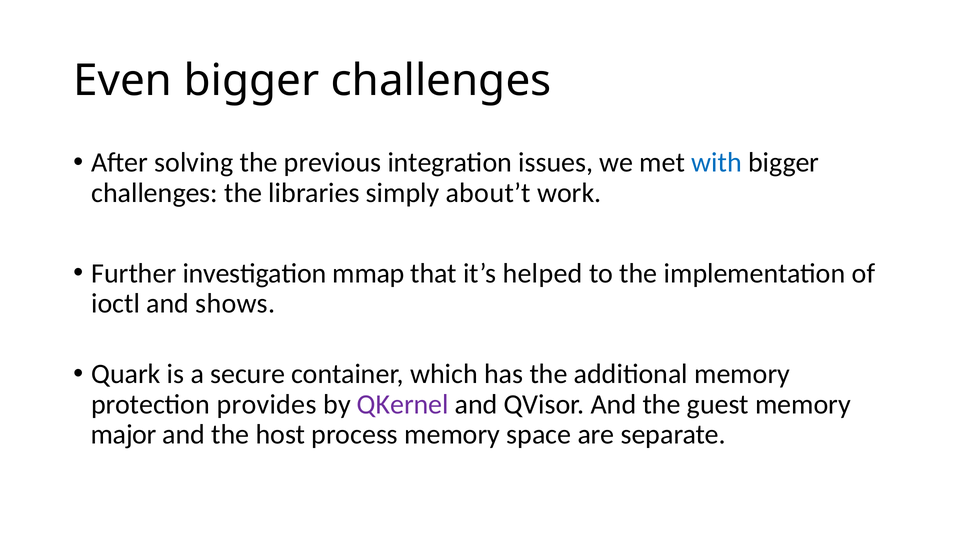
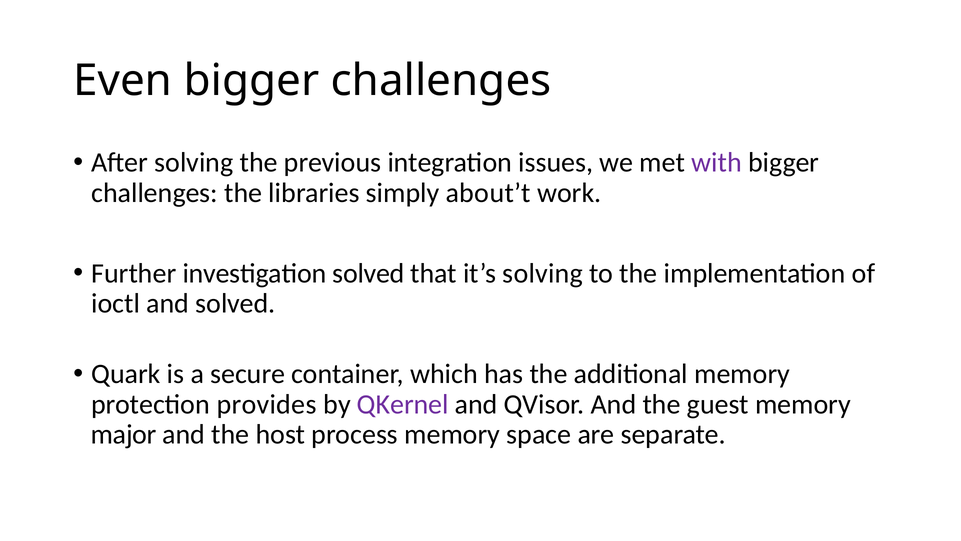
with colour: blue -> purple
investigation mmap: mmap -> solved
it’s helped: helped -> solving
and shows: shows -> solved
